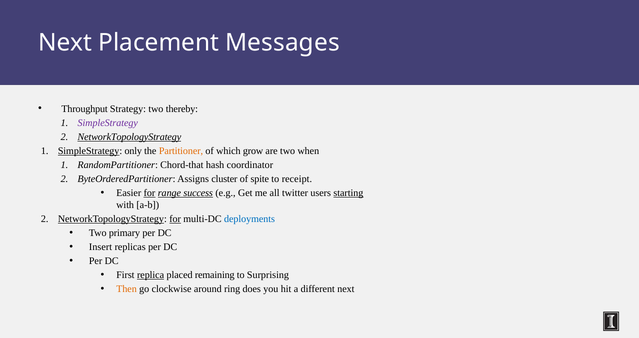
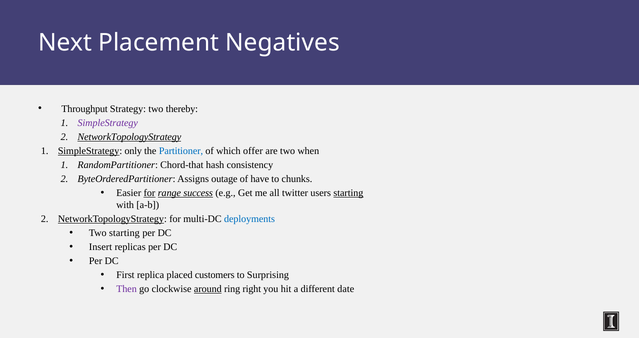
Messages: Messages -> Negatives
Partitioner colour: orange -> blue
grow: grow -> offer
coordinator: coordinator -> consistency
cluster: cluster -> outage
spite: spite -> have
receipt: receipt -> chunks
for at (175, 219) underline: present -> none
Two primary: primary -> starting
replica underline: present -> none
remaining: remaining -> customers
Then colour: orange -> purple
around underline: none -> present
does: does -> right
different next: next -> date
